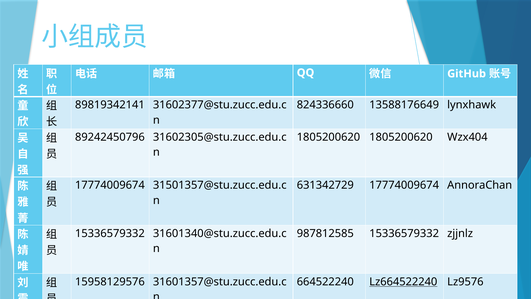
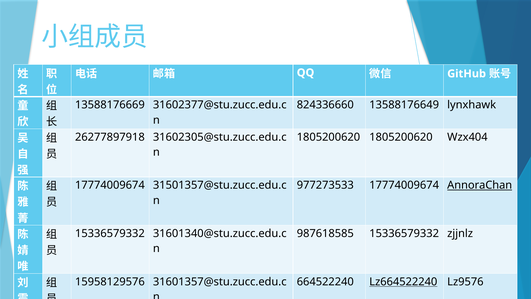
89819342141: 89819342141 -> 13588176669
89242450796: 89242450796 -> 26277897918
631342729: 631342729 -> 977273533
AnnoraChan underline: none -> present
987812585: 987812585 -> 987618585
